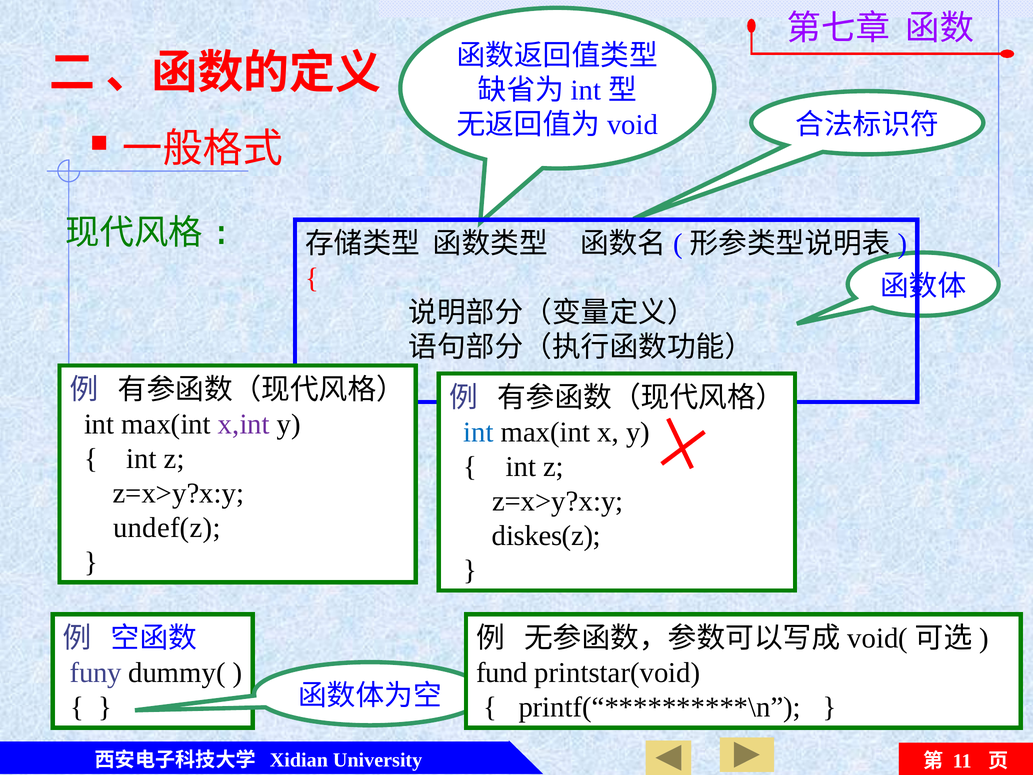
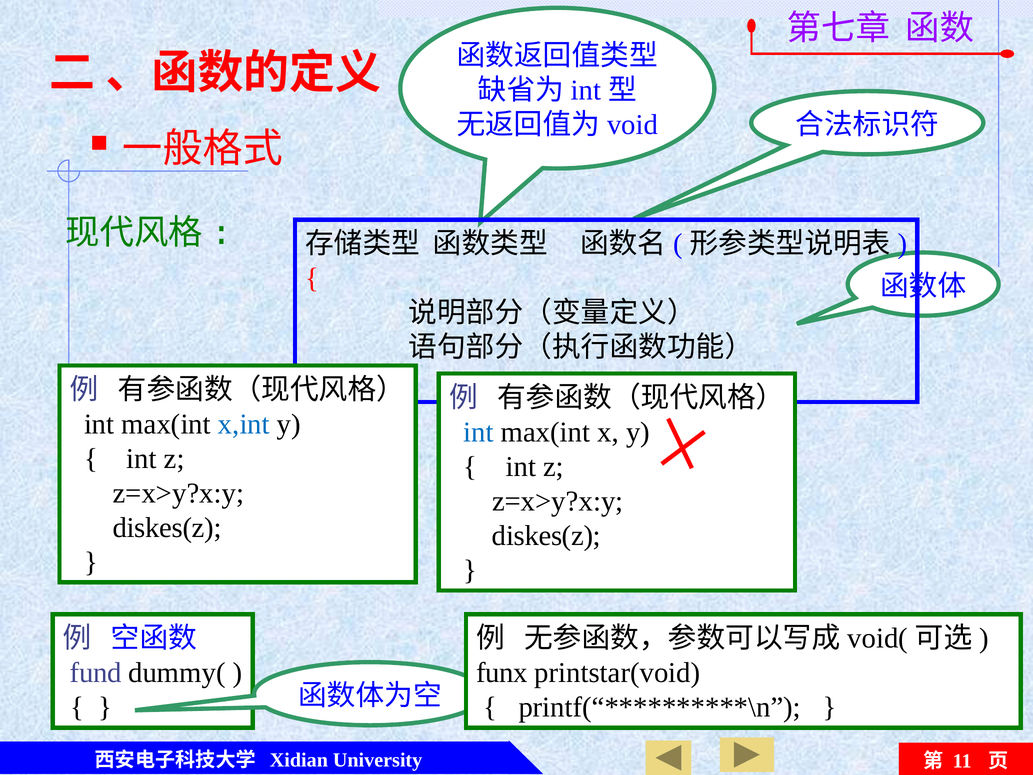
x,int colour: purple -> blue
undef(z at (167, 527): undef(z -> diskes(z
funy: funy -> fund
fund: fund -> funx
